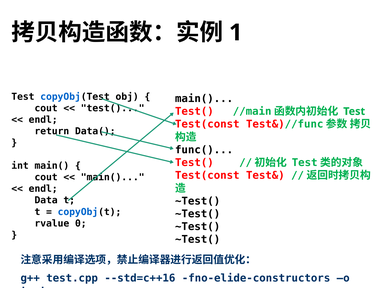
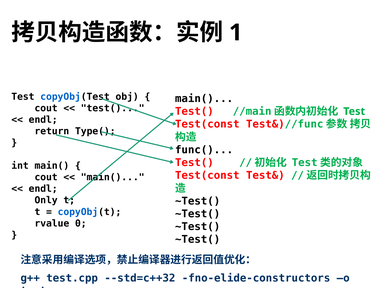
Data(: Data( -> Type(
Data: Data -> Only
--std=c++16: --std=c++16 -> --std=c++32
